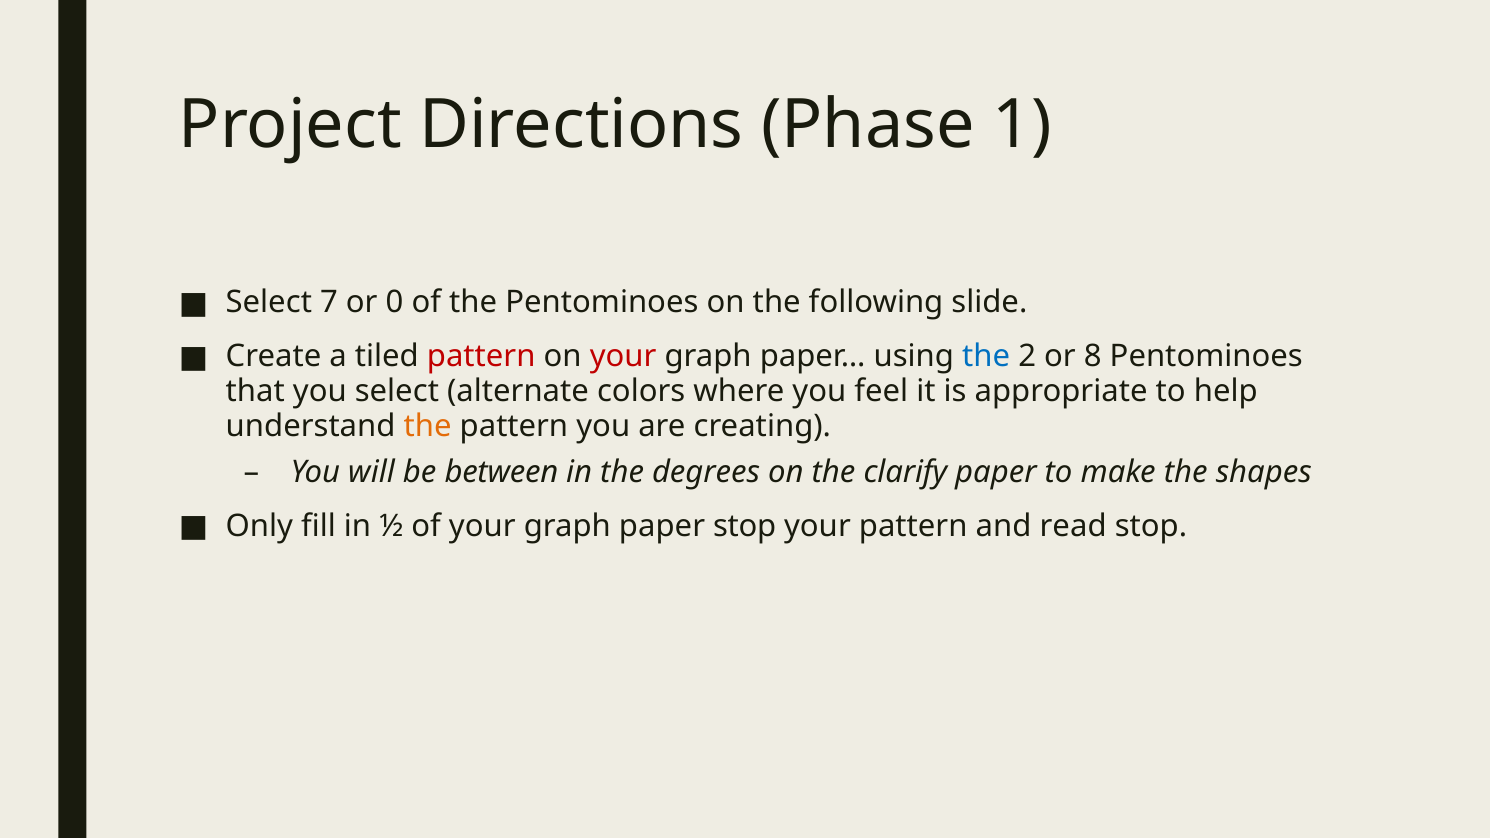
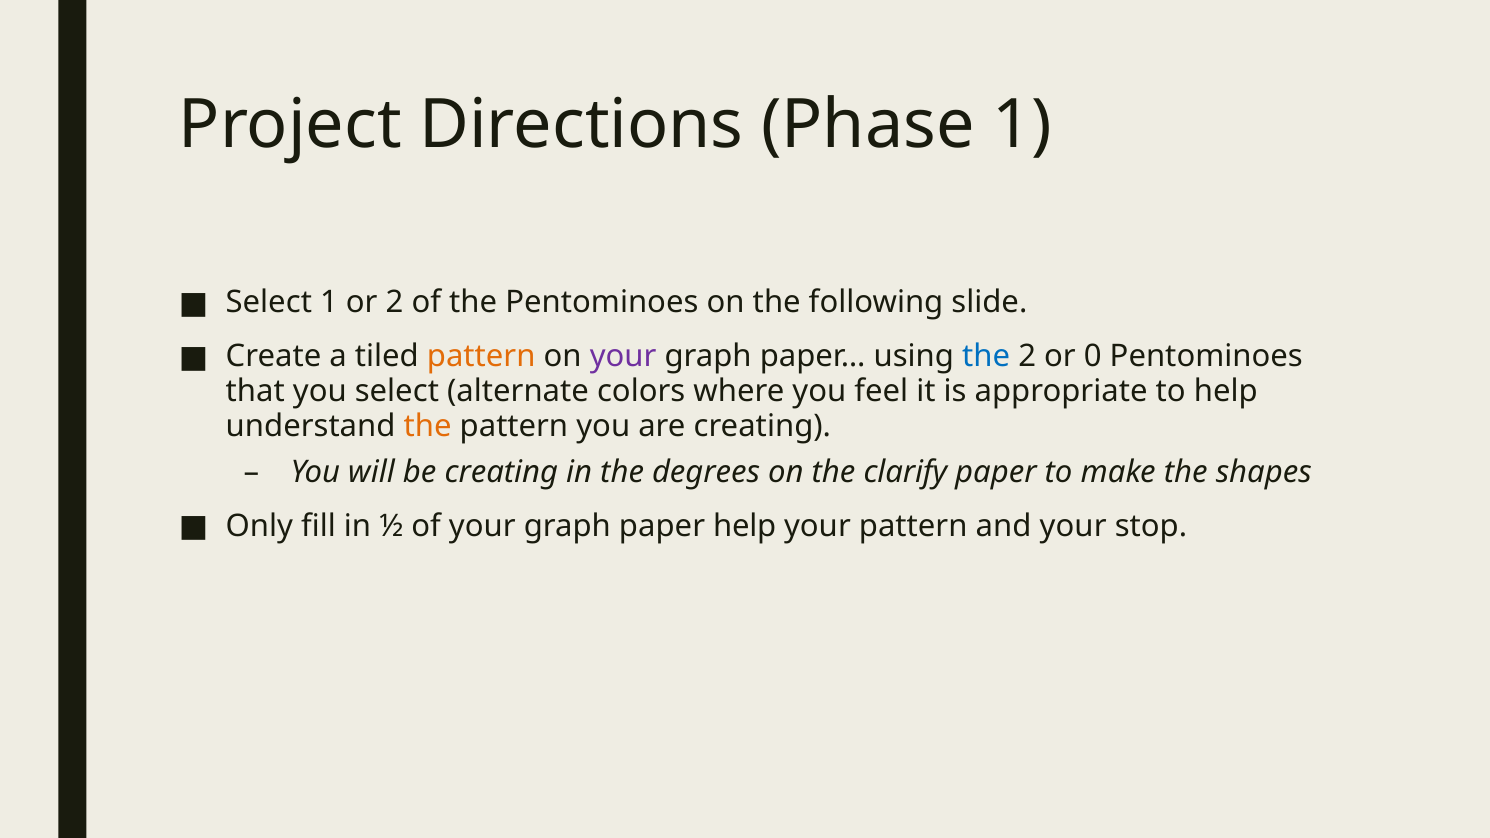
Select 7: 7 -> 1
or 0: 0 -> 2
pattern at (481, 356) colour: red -> orange
your at (623, 356) colour: red -> purple
8: 8 -> 0
be between: between -> creating
paper stop: stop -> help
and read: read -> your
